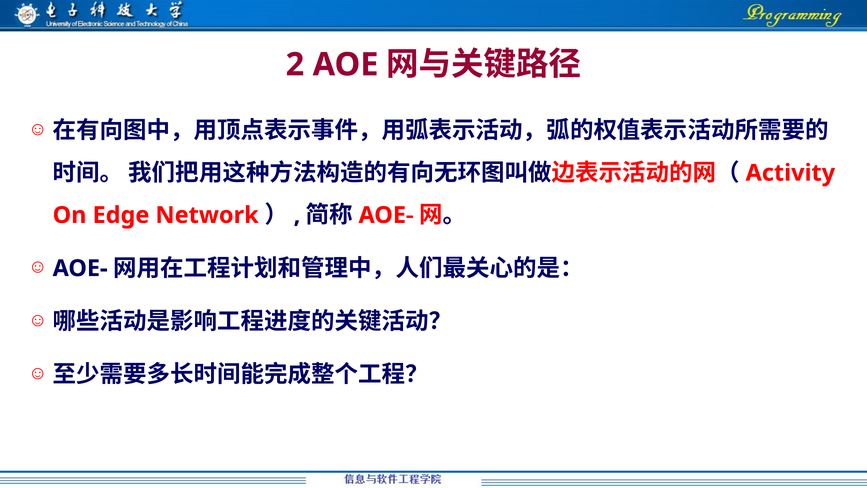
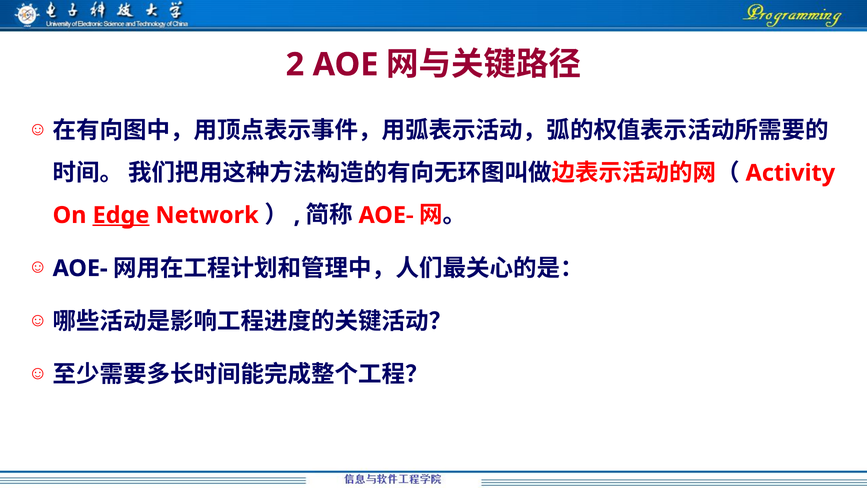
Edge underline: none -> present
